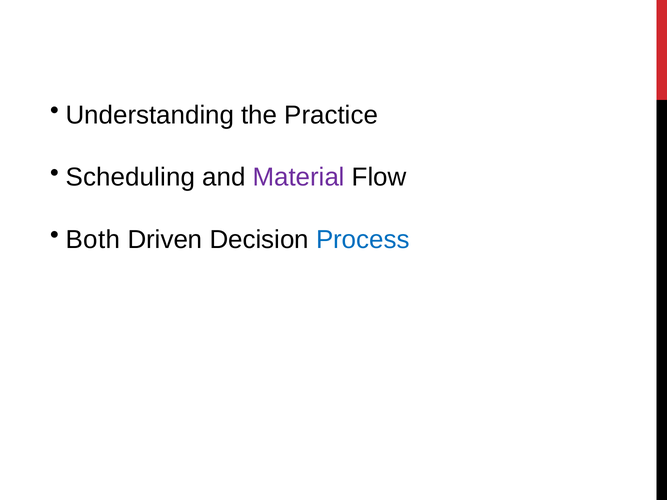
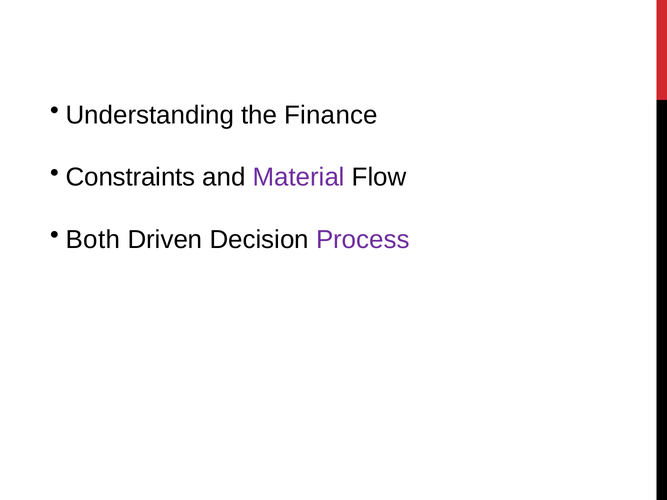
Practice: Practice -> Finance
Scheduling: Scheduling -> Constraints
Process colour: blue -> purple
